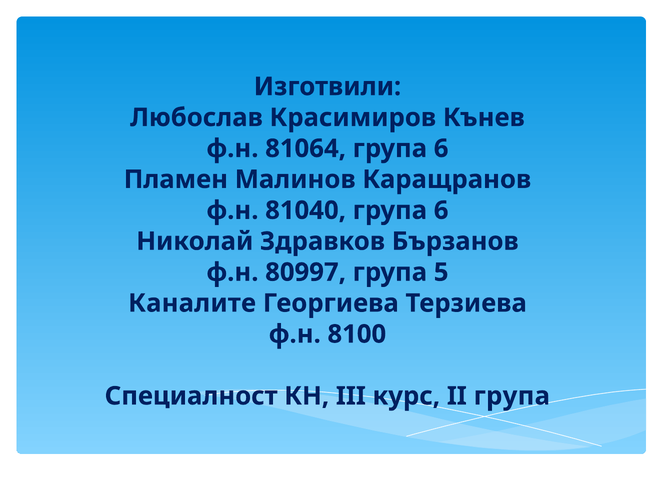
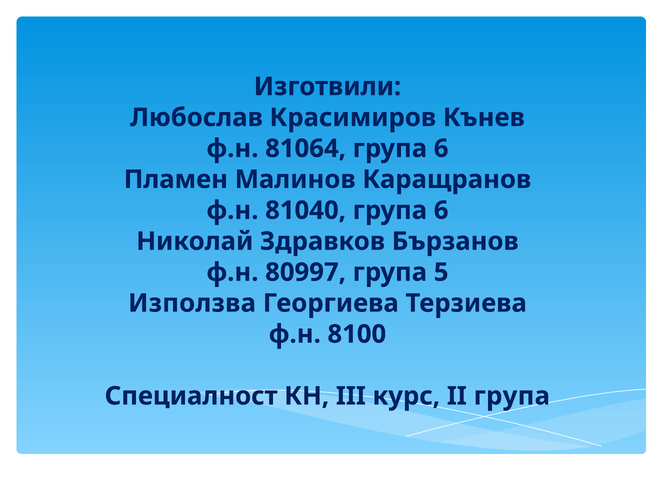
Каналите: Каналите -> Използва
